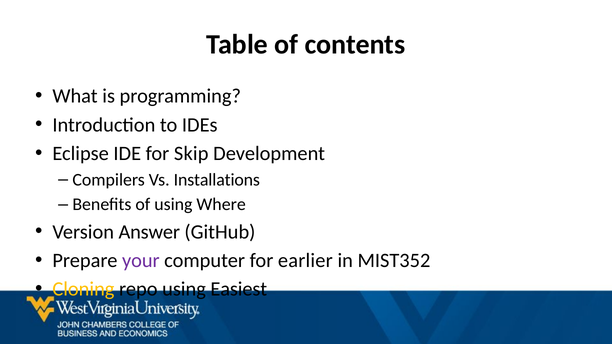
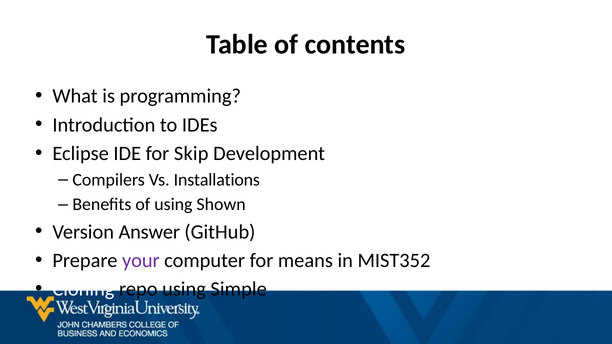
Where: Where -> Shown
earlier: earlier -> means
Cloning colour: yellow -> white
Easiest: Easiest -> Simple
